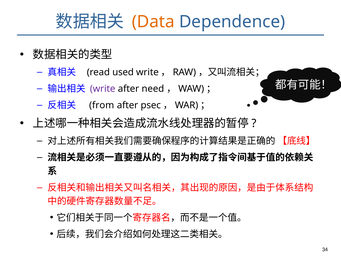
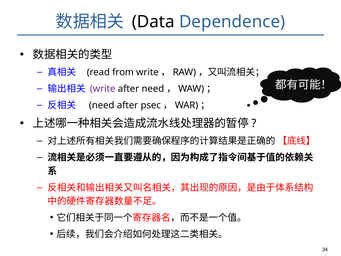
Data colour: orange -> black
used: used -> from
from at (102, 105): from -> need
